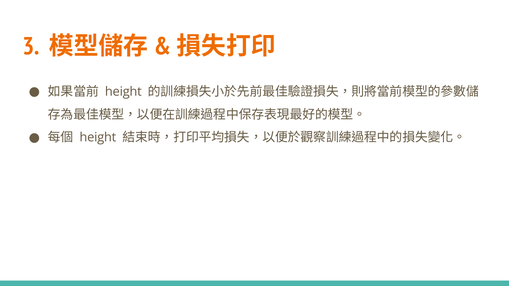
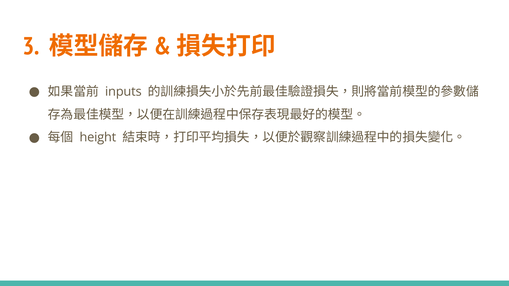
height at (123, 92): height -> inputs
